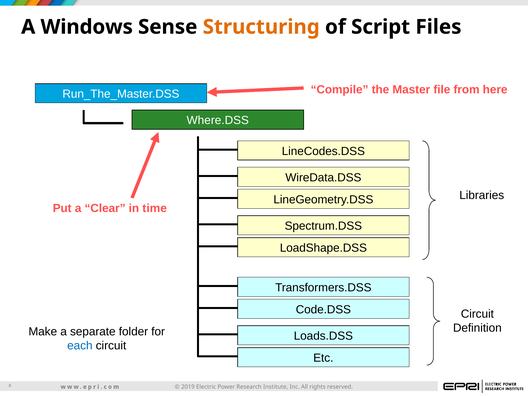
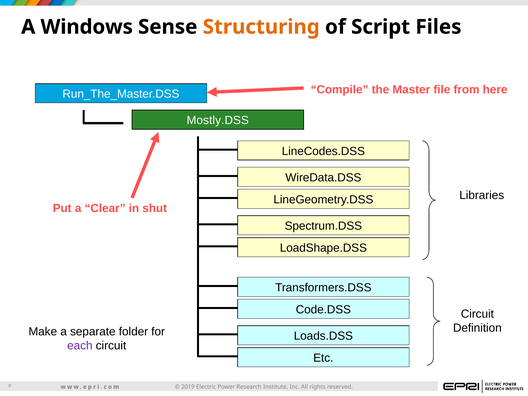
Where.DSS: Where.DSS -> Mostly.DSS
time: time -> shut
each colour: blue -> purple
